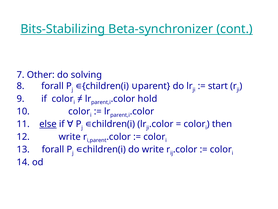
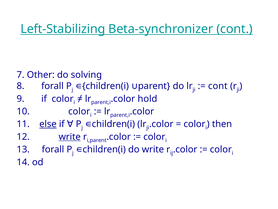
Bits-Stabilizing: Bits-Stabilizing -> Left-Stabilizing
start at (218, 86): start -> cont
write at (70, 136) underline: none -> present
